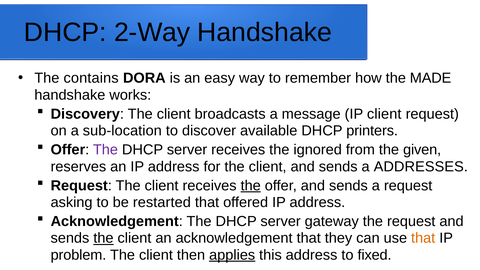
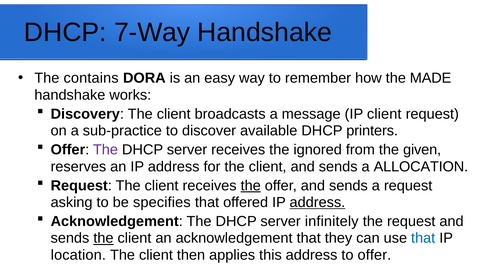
2-Way: 2-Way -> 7-Way
sub-location: sub-location -> sub-practice
ADDRESSES: ADDRESSES -> ALLOCATION
restarted: restarted -> specifies
address at (317, 202) underline: none -> present
gateway: gateway -> infinitely
that at (423, 238) colour: orange -> blue
problem: problem -> location
applies underline: present -> none
to fixed: fixed -> offer
